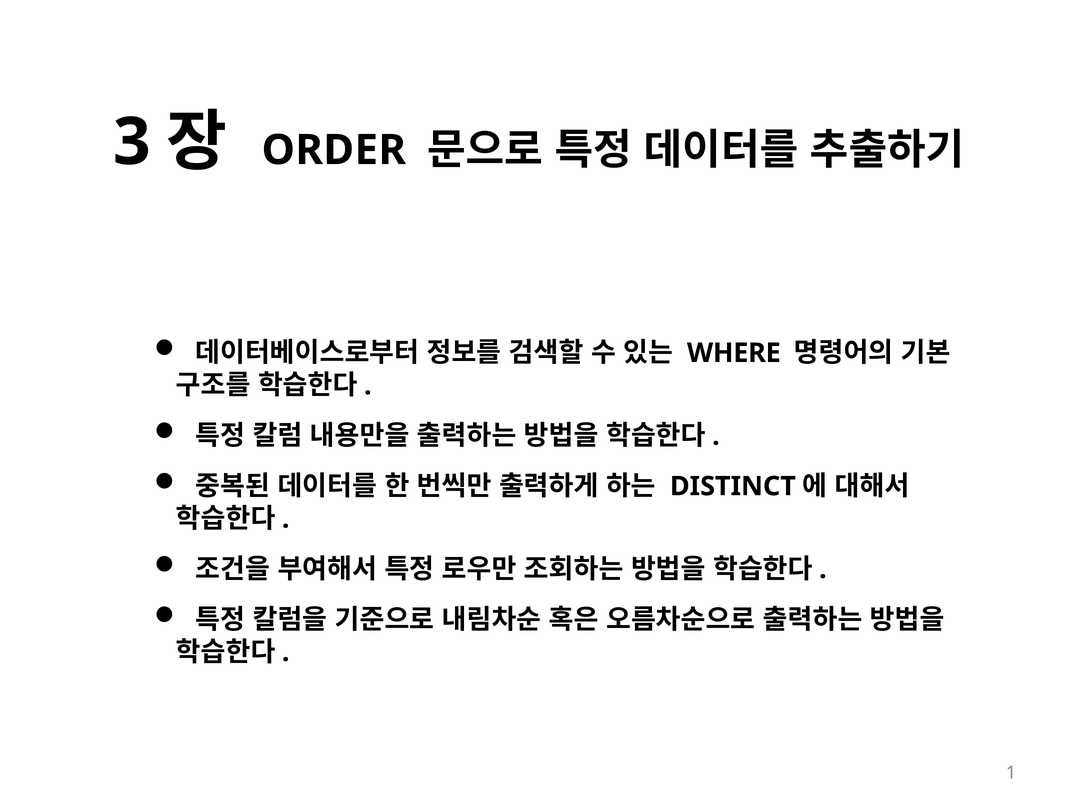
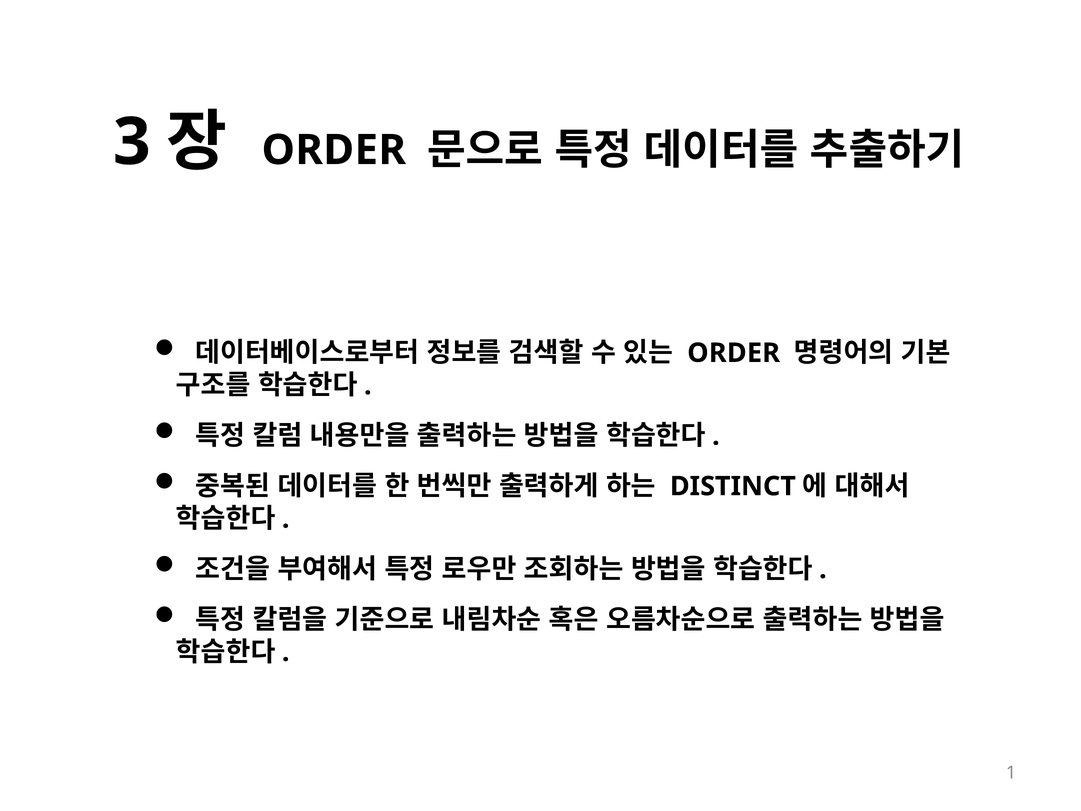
WHERE at (734, 353): WHERE -> ORDER
